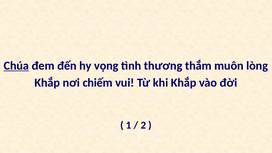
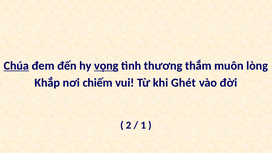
vọng underline: none -> present
khi Khắp: Khắp -> Ghét
1: 1 -> 2
2: 2 -> 1
